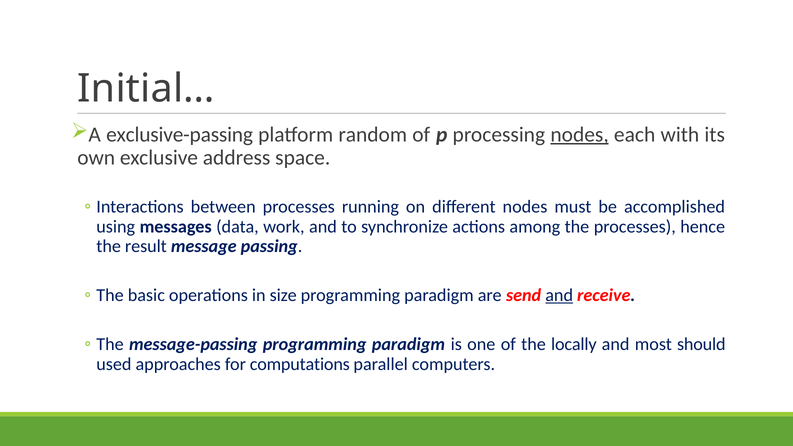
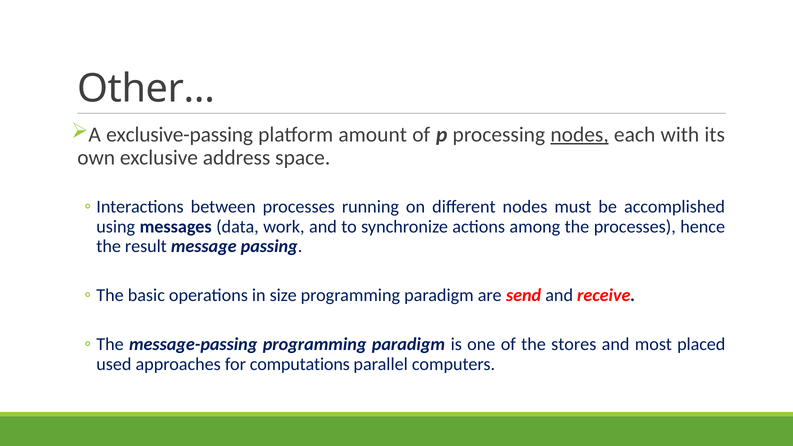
Initial…: Initial… -> Other…
random: random -> amount
and at (559, 295) underline: present -> none
locally: locally -> stores
should: should -> placed
